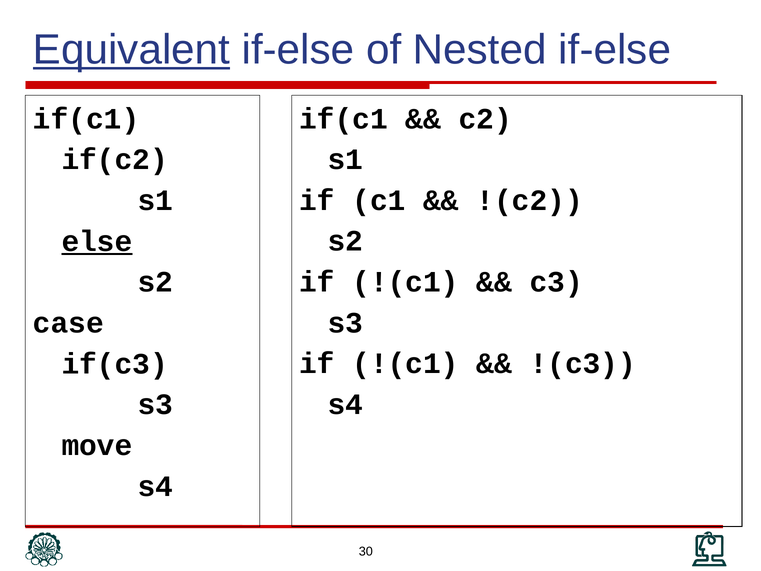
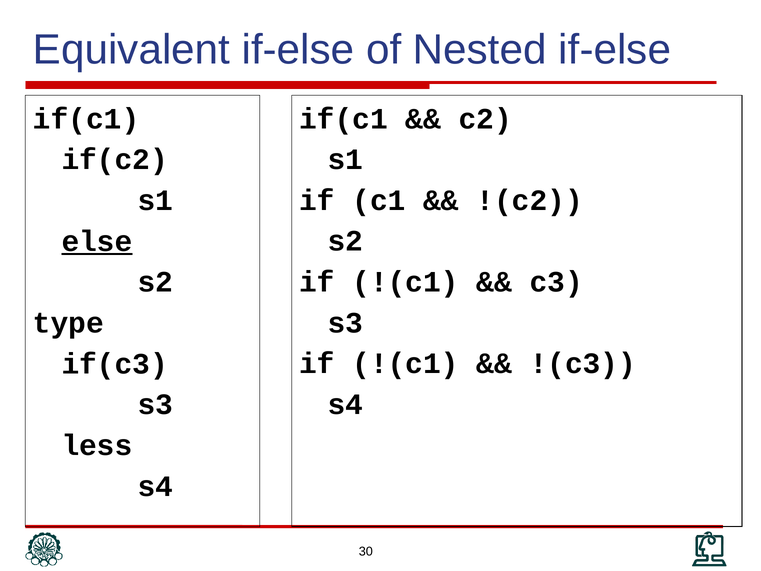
Equivalent underline: present -> none
case: case -> type
move: move -> less
